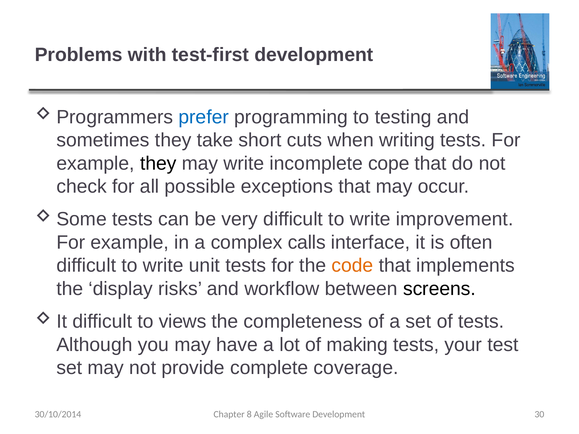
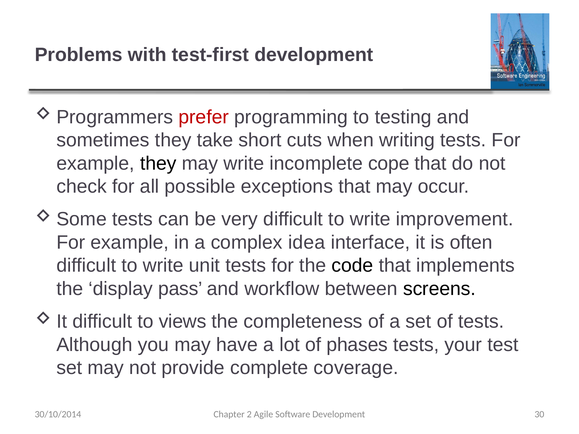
prefer colour: blue -> red
calls: calls -> idea
code colour: orange -> black
risks: risks -> pass
making: making -> phases
8: 8 -> 2
